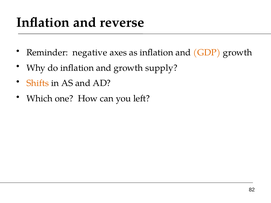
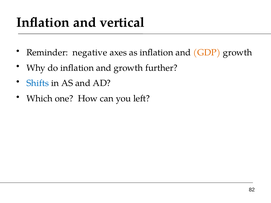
reverse: reverse -> vertical
supply: supply -> further
Shifts colour: orange -> blue
